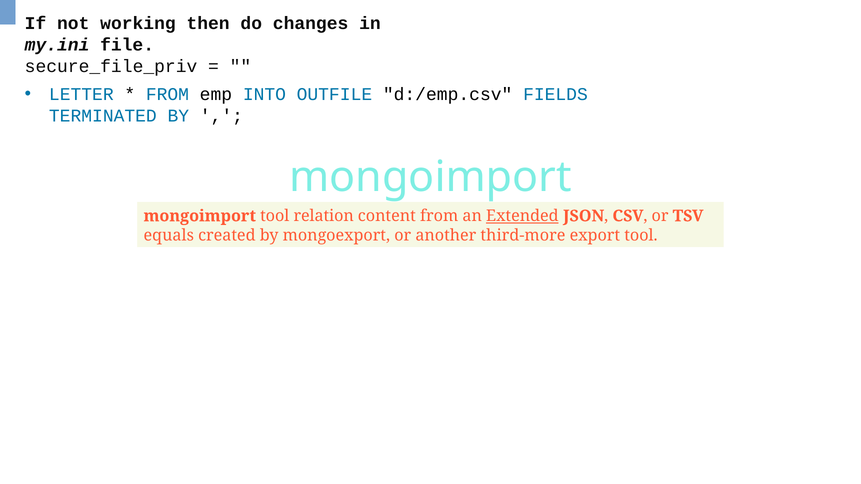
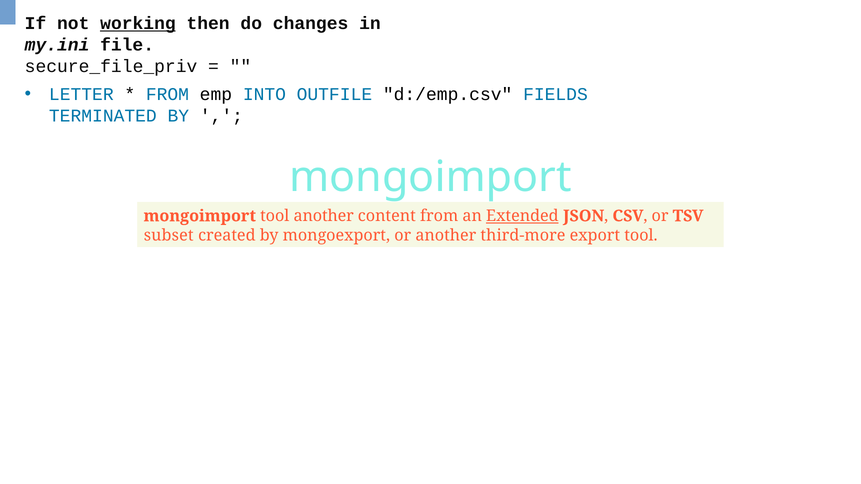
working underline: none -> present
tool relation: relation -> another
equals: equals -> subset
